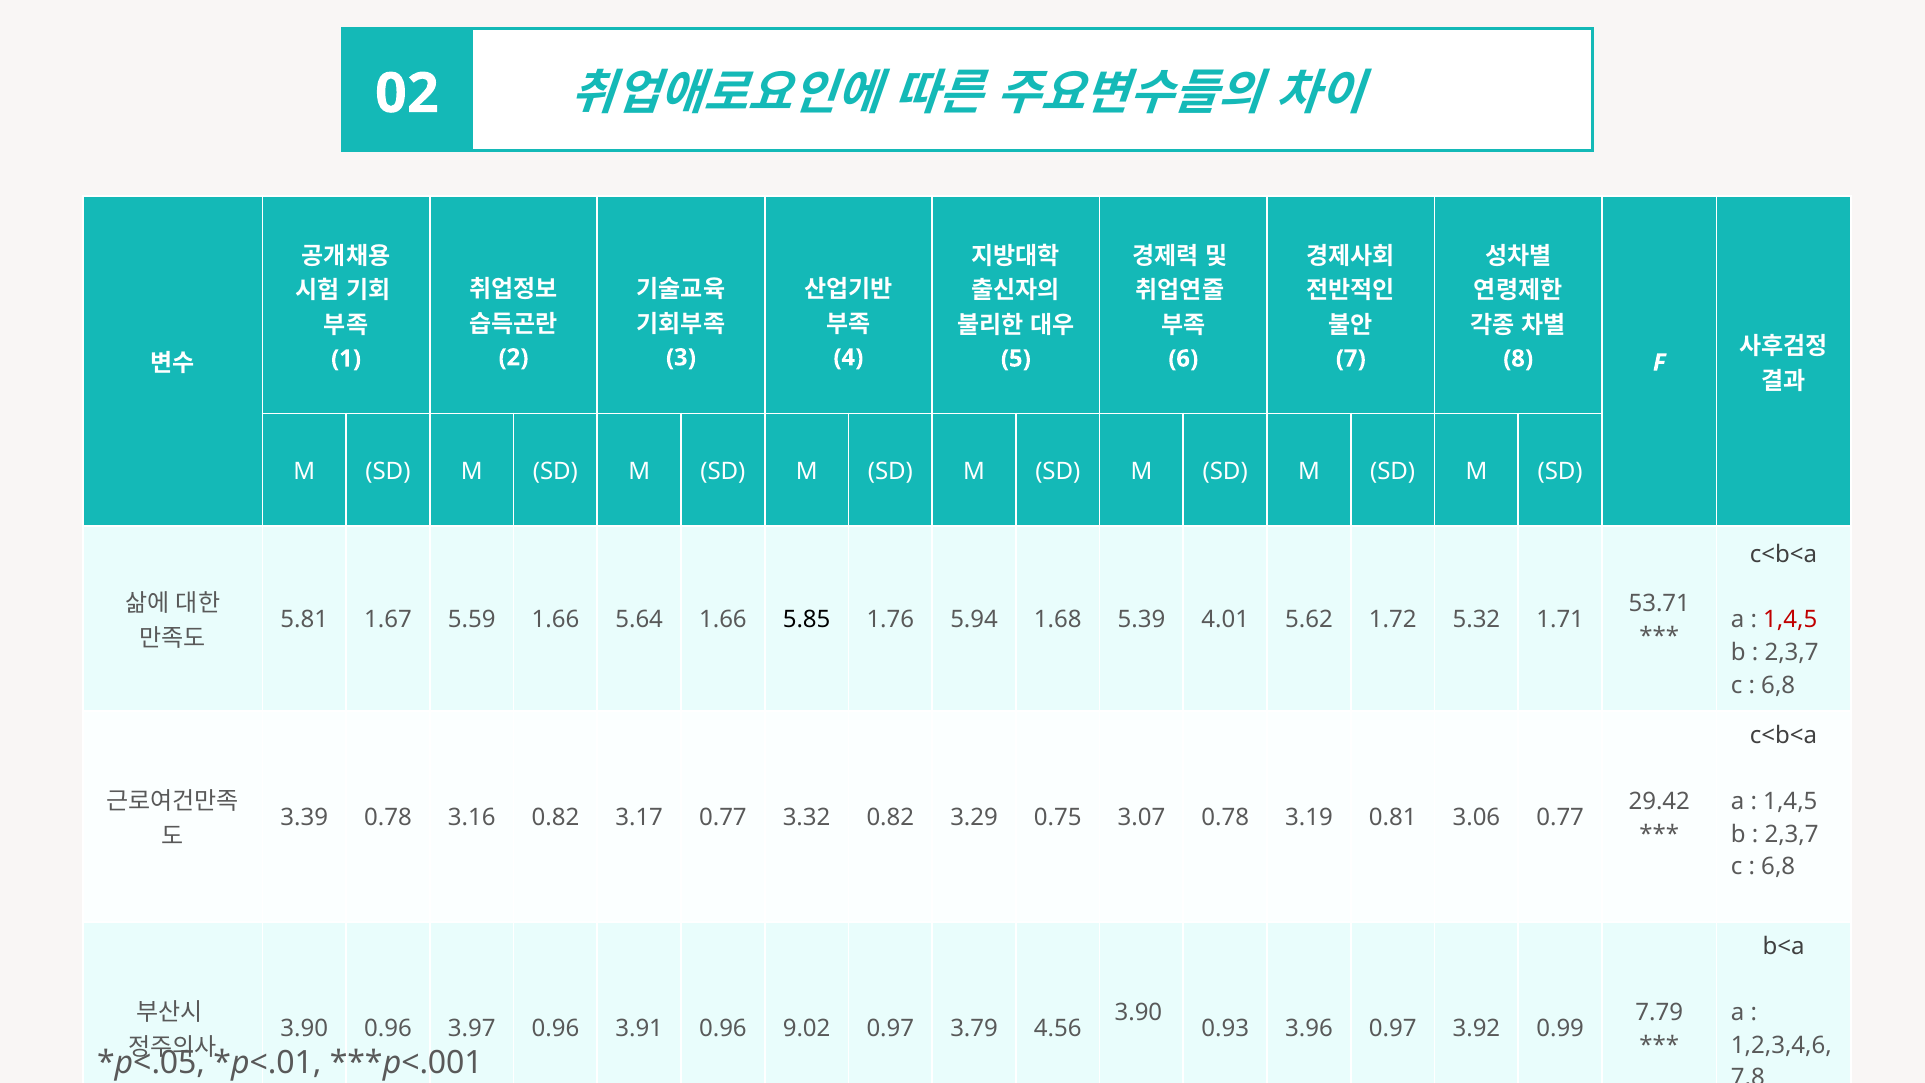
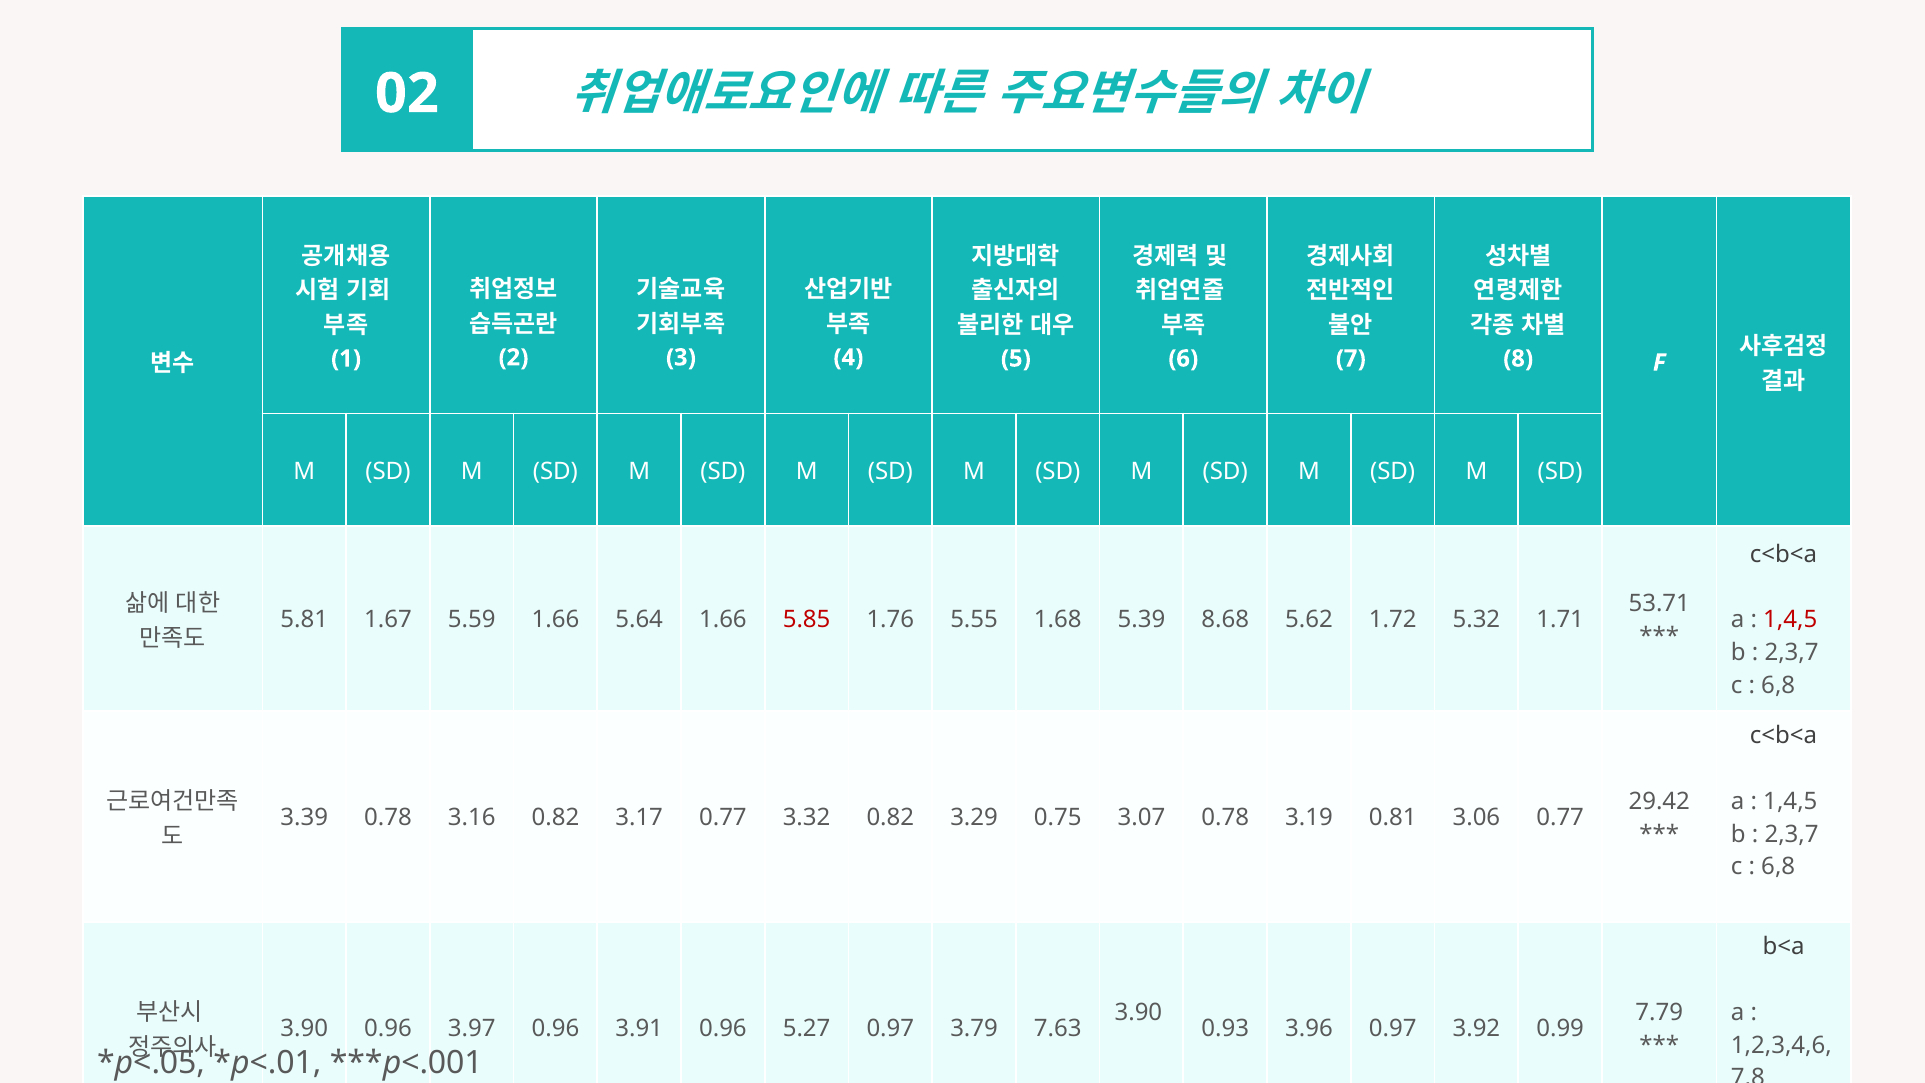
5.85 colour: black -> red
5.94: 5.94 -> 5.55
4.01: 4.01 -> 8.68
9.02: 9.02 -> 5.27
4.56: 4.56 -> 7.63
